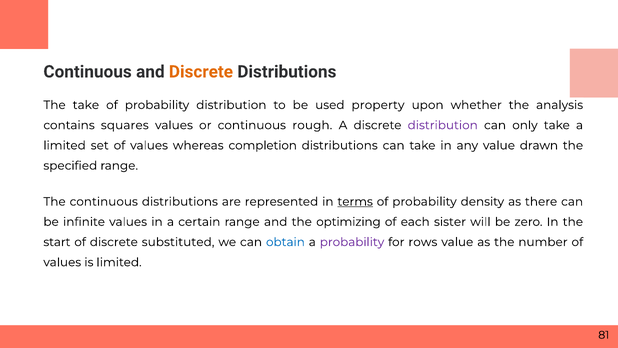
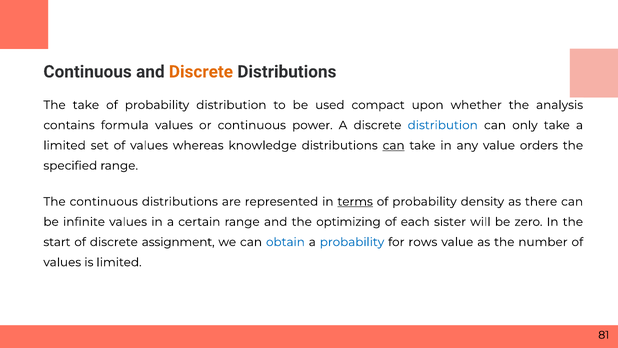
property: property -> compact
squares: squares -> formula
rough: rough -> power
distribution at (443, 125) colour: purple -> blue
completion: completion -> knowledge
can at (394, 145) underline: none -> present
drawn: drawn -> orders
substituted: substituted -> assignment
probability at (352, 242) colour: purple -> blue
